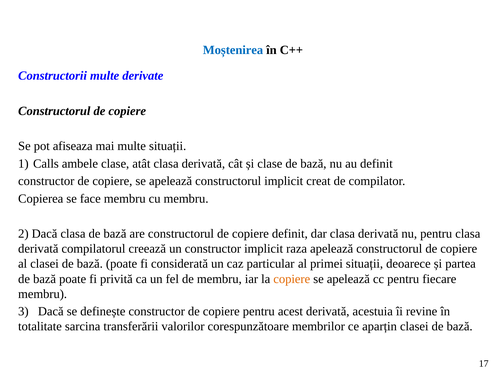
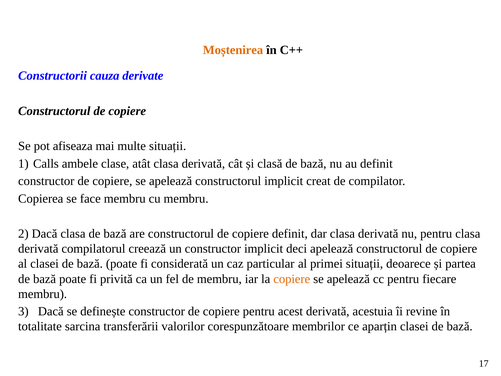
Moștenirea colour: blue -> orange
Constructorii multe: multe -> cauza
și clase: clase -> clasă
raza: raza -> deci
